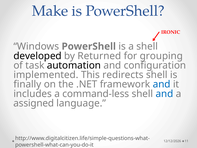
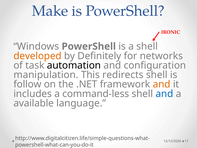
developed colour: black -> orange
Returned: Returned -> Definitely
grouping: grouping -> networks
implemented: implemented -> manipulation
finally: finally -> follow
and at (162, 84) colour: blue -> orange
assigned: assigned -> available
